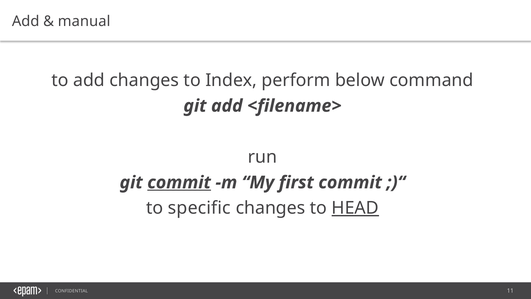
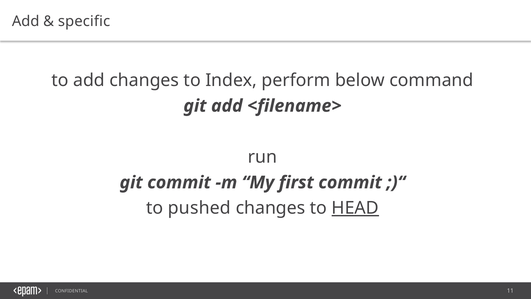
manual: manual -> specific
commit at (179, 182) underline: present -> none
specific: specific -> pushed
